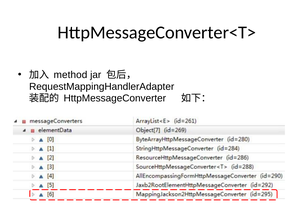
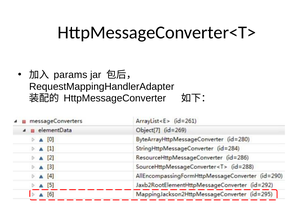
method: method -> params
